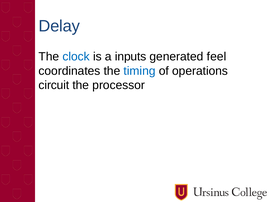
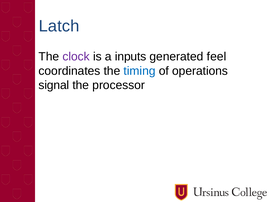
Delay: Delay -> Latch
clock colour: blue -> purple
circuit: circuit -> signal
